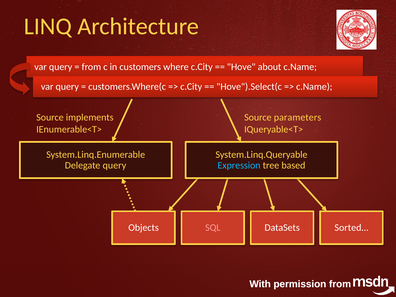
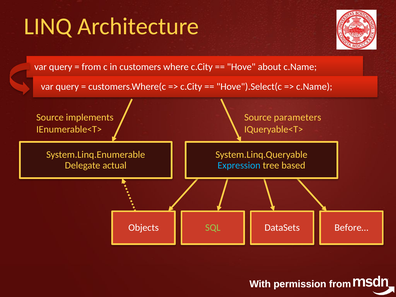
Delegate query: query -> actual
SQL colour: pink -> light green
Sorted…: Sorted… -> Before…
